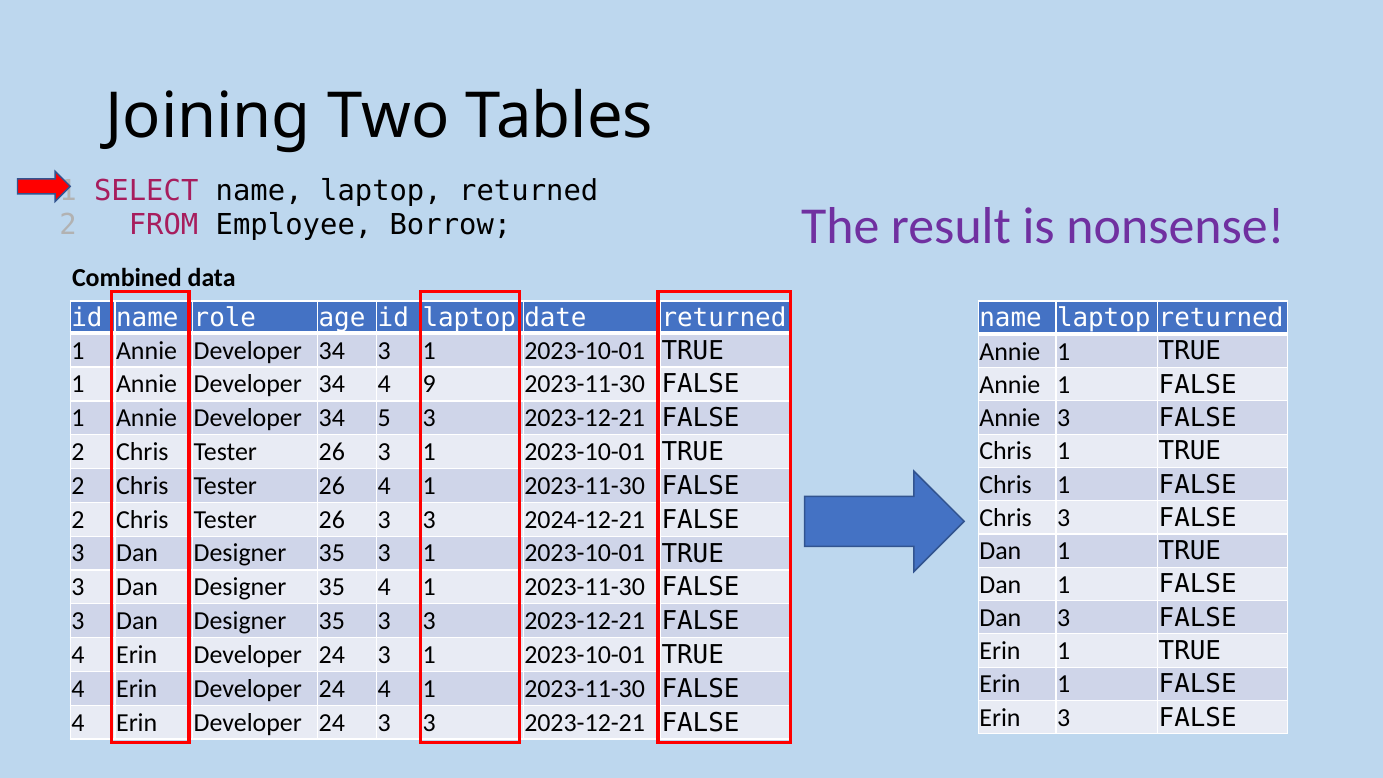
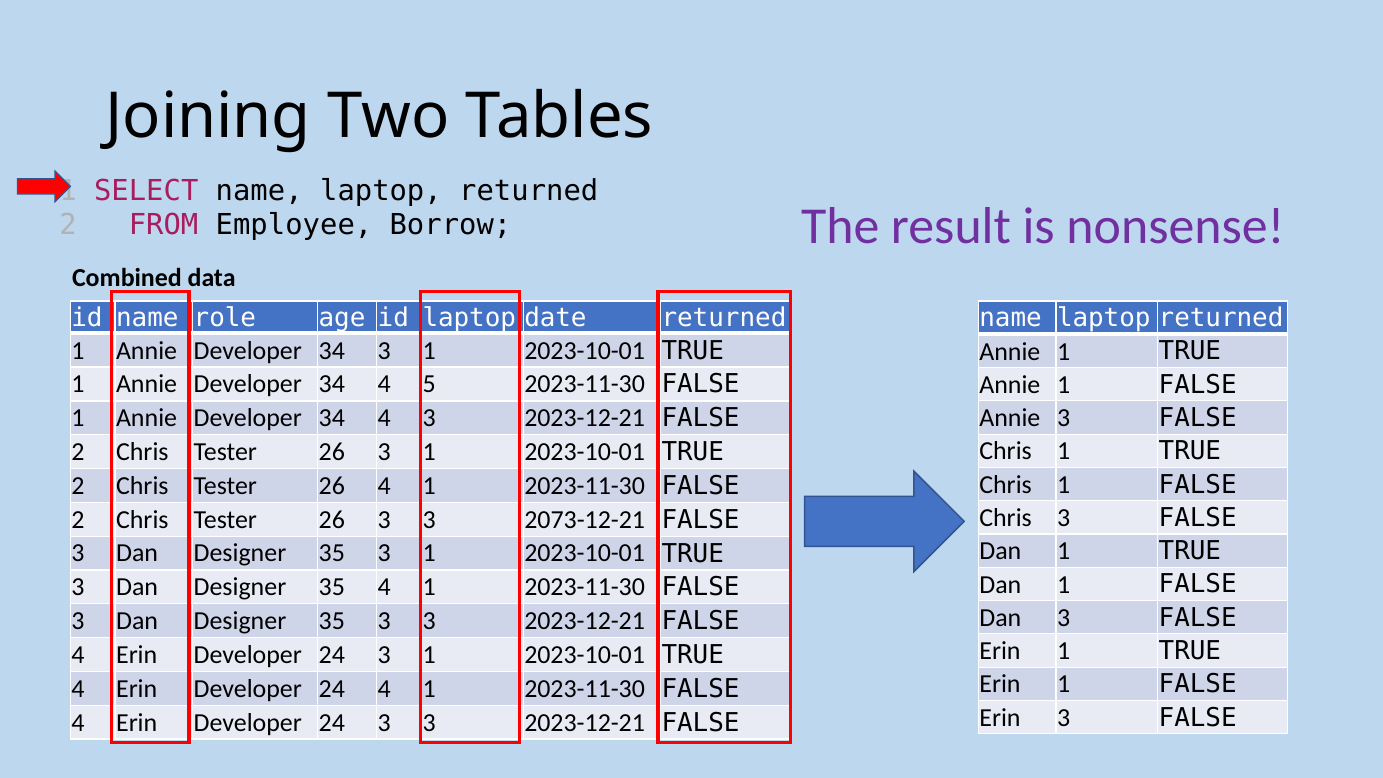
9: 9 -> 5
5 at (384, 418): 5 -> 4
2024-12-21: 2024-12-21 -> 2073-12-21
